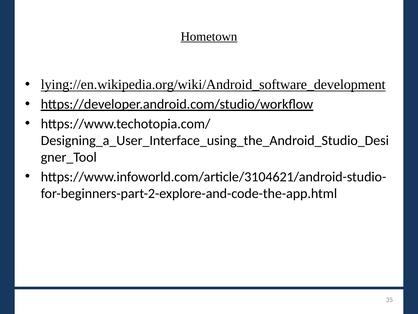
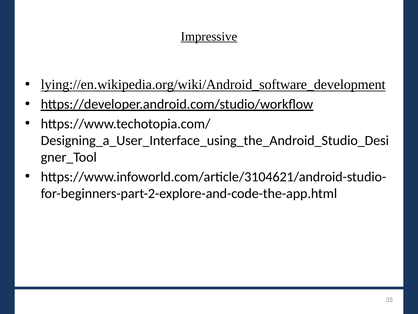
Hometown: Hometown -> Impressive
